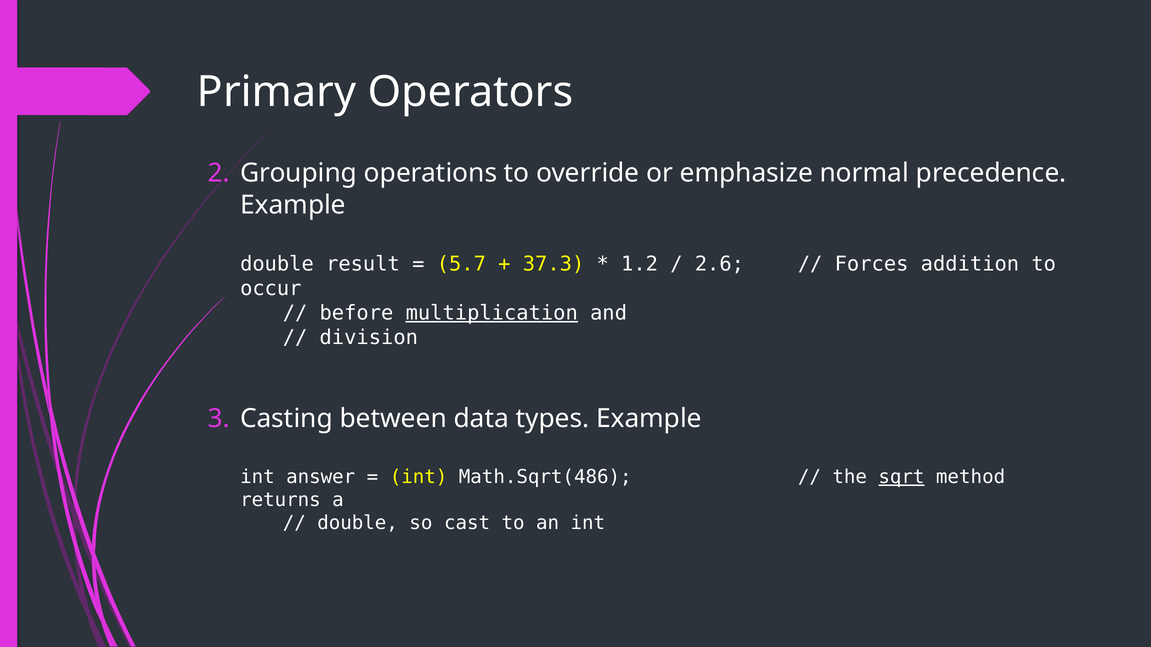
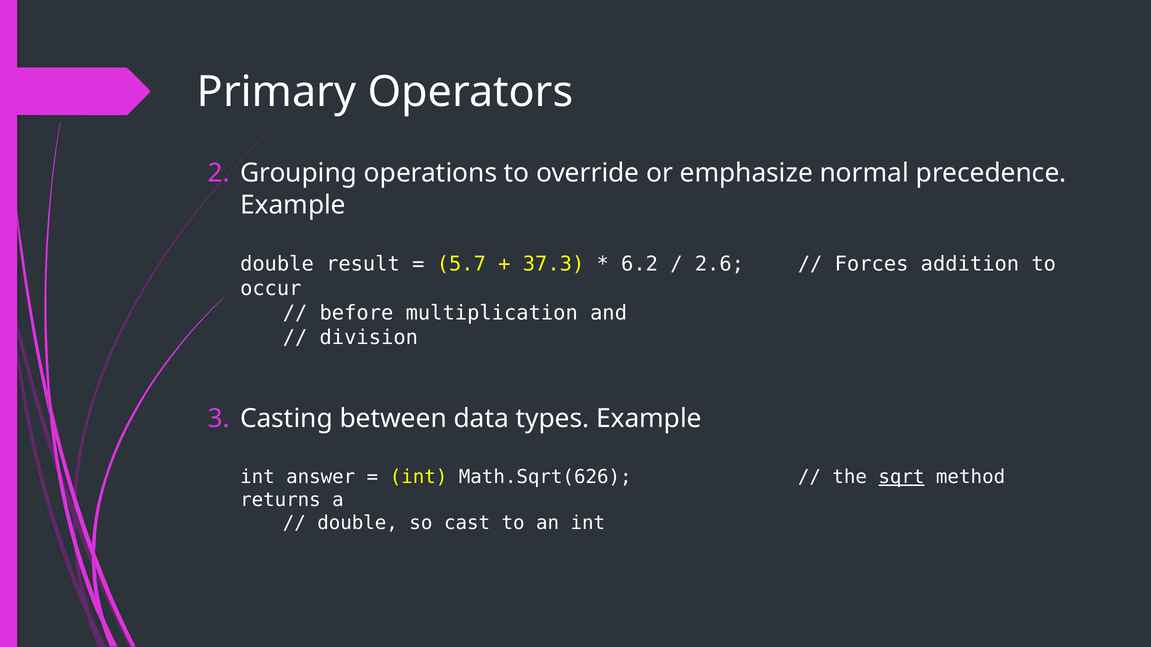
1.2: 1.2 -> 6.2
multiplication underline: present -> none
Math.Sqrt(486: Math.Sqrt(486 -> Math.Sqrt(626
